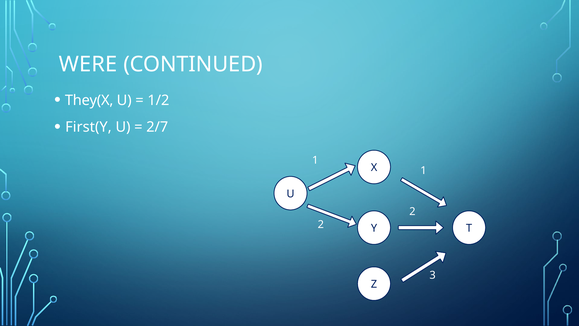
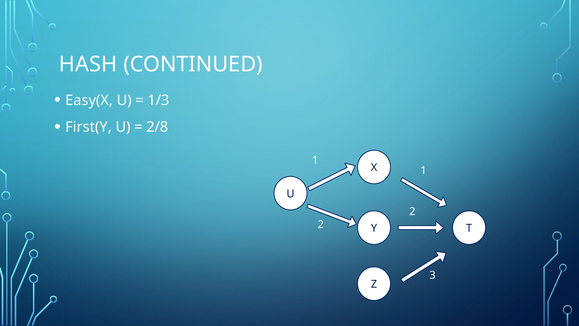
WERE: WERE -> HASH
They(X: They(X -> Easy(X
1/2: 1/2 -> 1/3
2/7: 2/7 -> 2/8
